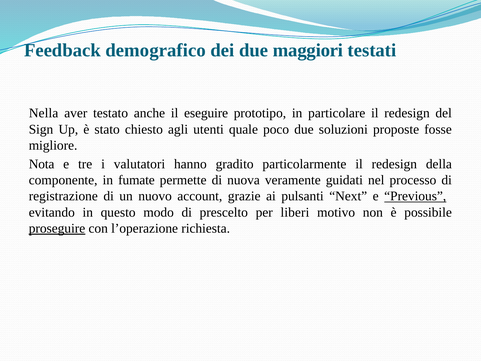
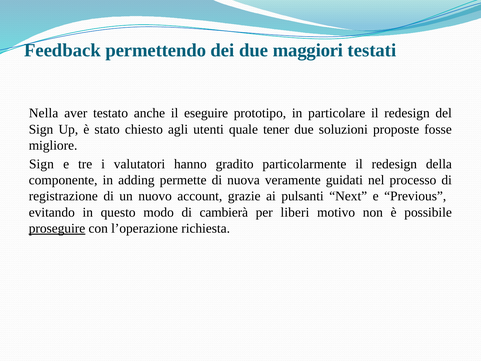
demografico: demografico -> permettendo
poco: poco -> tener
Nota at (42, 164): Nota -> Sign
fumate: fumate -> adding
Previous underline: present -> none
prescelto: prescelto -> cambierà
